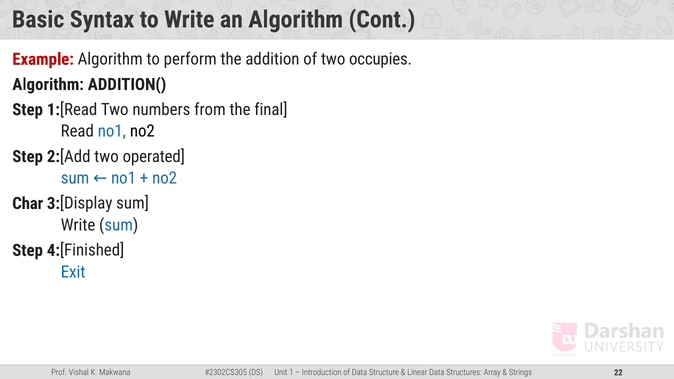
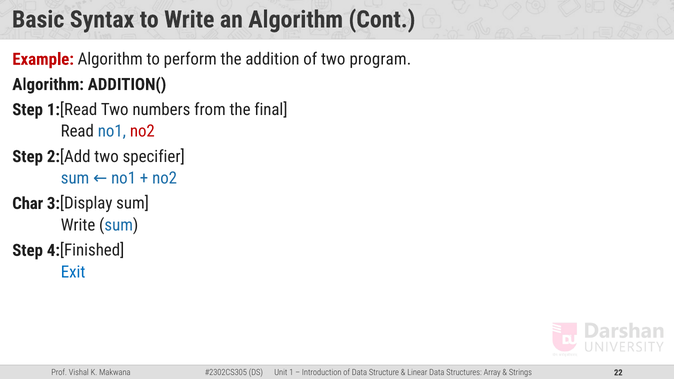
occupies: occupies -> program
no2 at (142, 131) colour: black -> red
operated: operated -> specifier
